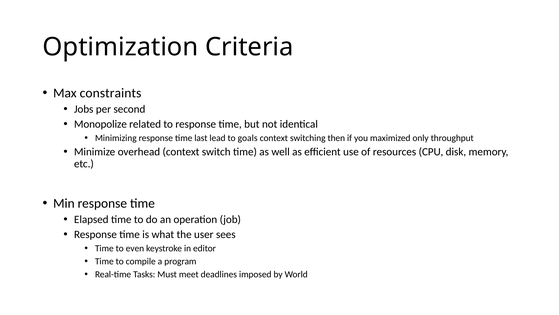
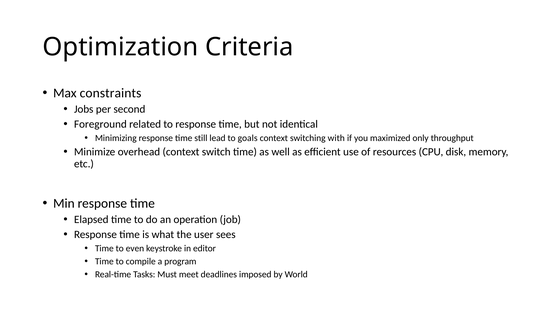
Monopolize: Monopolize -> Foreground
last: last -> still
then: then -> with
